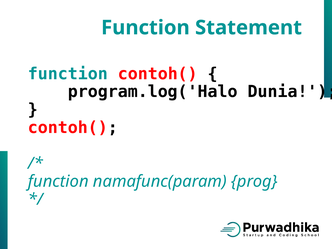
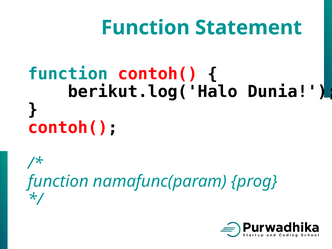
program.log('Halo: program.log('Halo -> berikut.log('Halo
